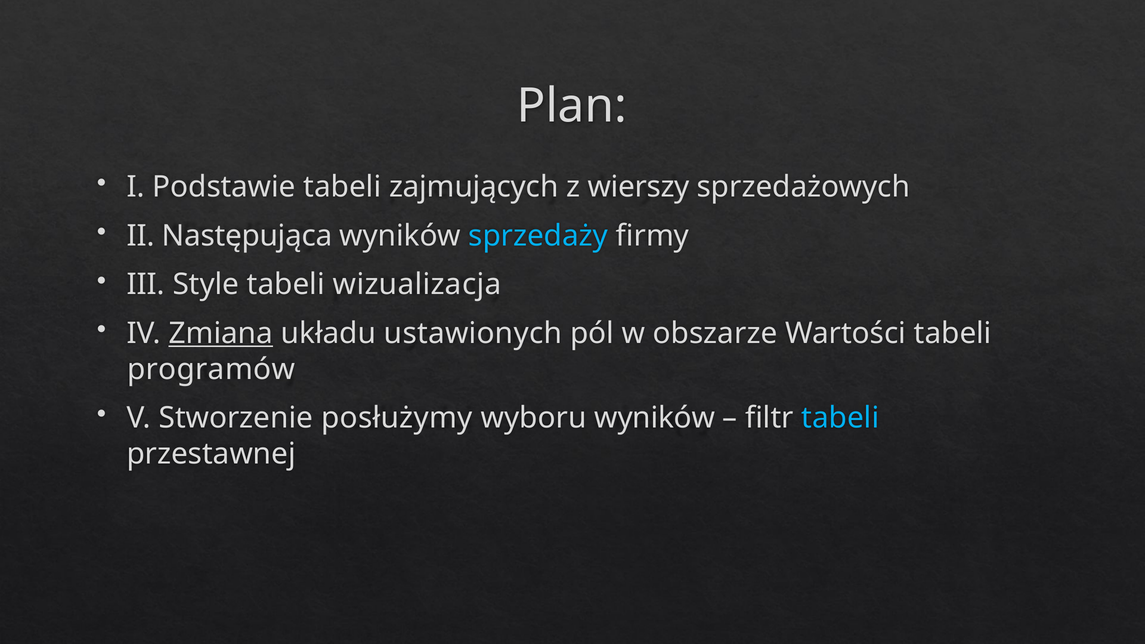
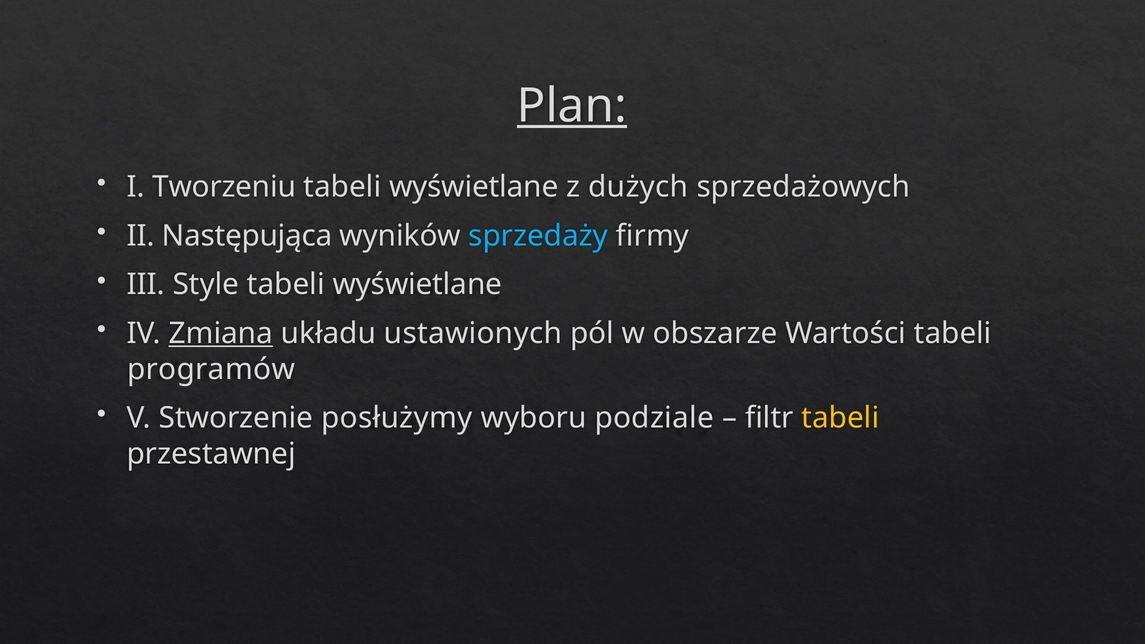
Plan underline: none -> present
Podstawie: Podstawie -> Tworzeniu
zajmujących at (474, 187): zajmujących -> wyświetlane
wierszy: wierszy -> dużych
Style tabeli wizualizacja: wizualizacja -> wyświetlane
wyboru wyników: wyników -> podziale
tabeli at (840, 418) colour: light blue -> yellow
